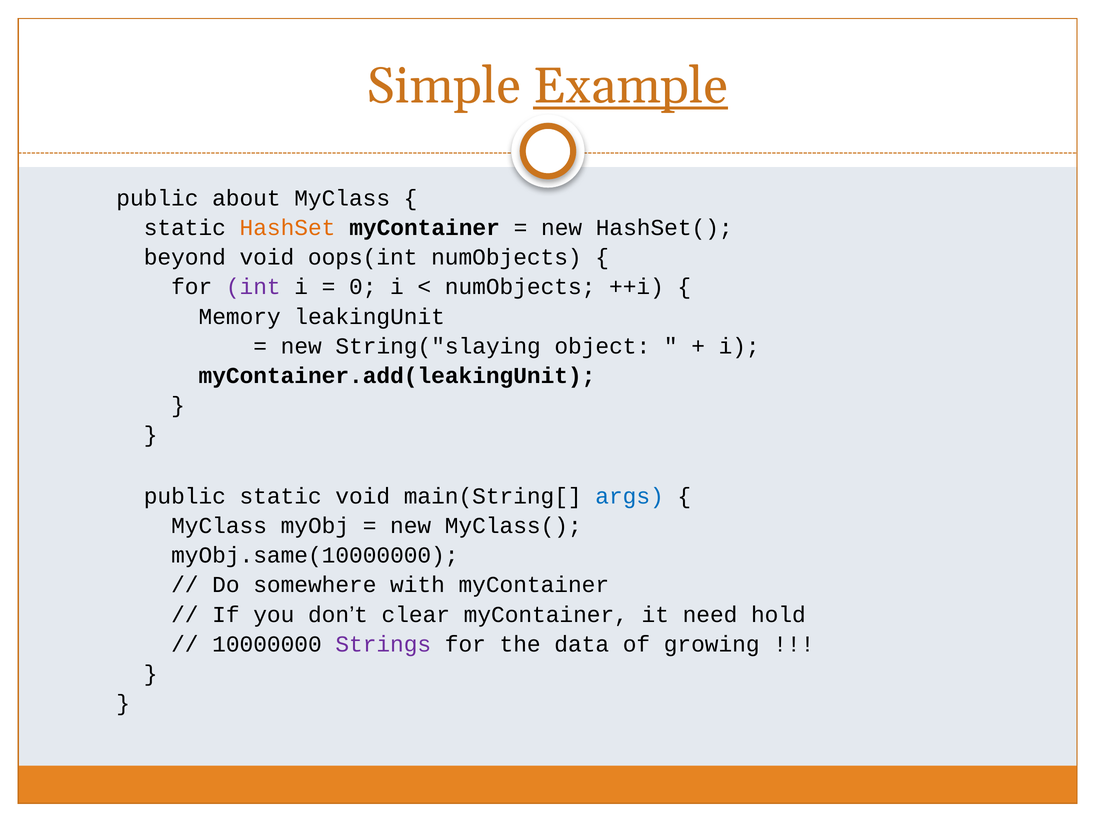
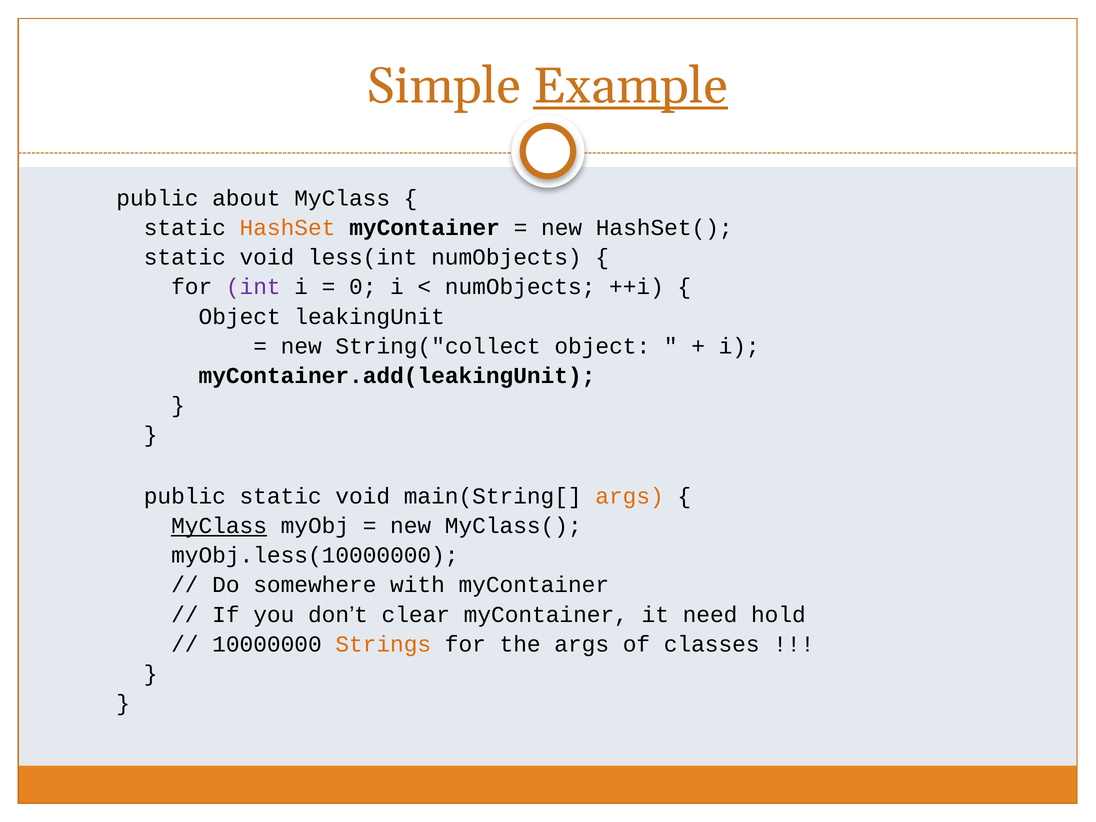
beyond at (185, 257): beyond -> static
oops(int: oops(int -> less(int
Memory at (240, 316): Memory -> Object
String("slaying: String("slaying -> String("collect
args at (630, 496) colour: blue -> orange
MyClass at (219, 526) underline: none -> present
myObj.same(10000000: myObj.same(10000000 -> myObj.less(10000000
Strings colour: purple -> orange
the data: data -> args
growing: growing -> classes
